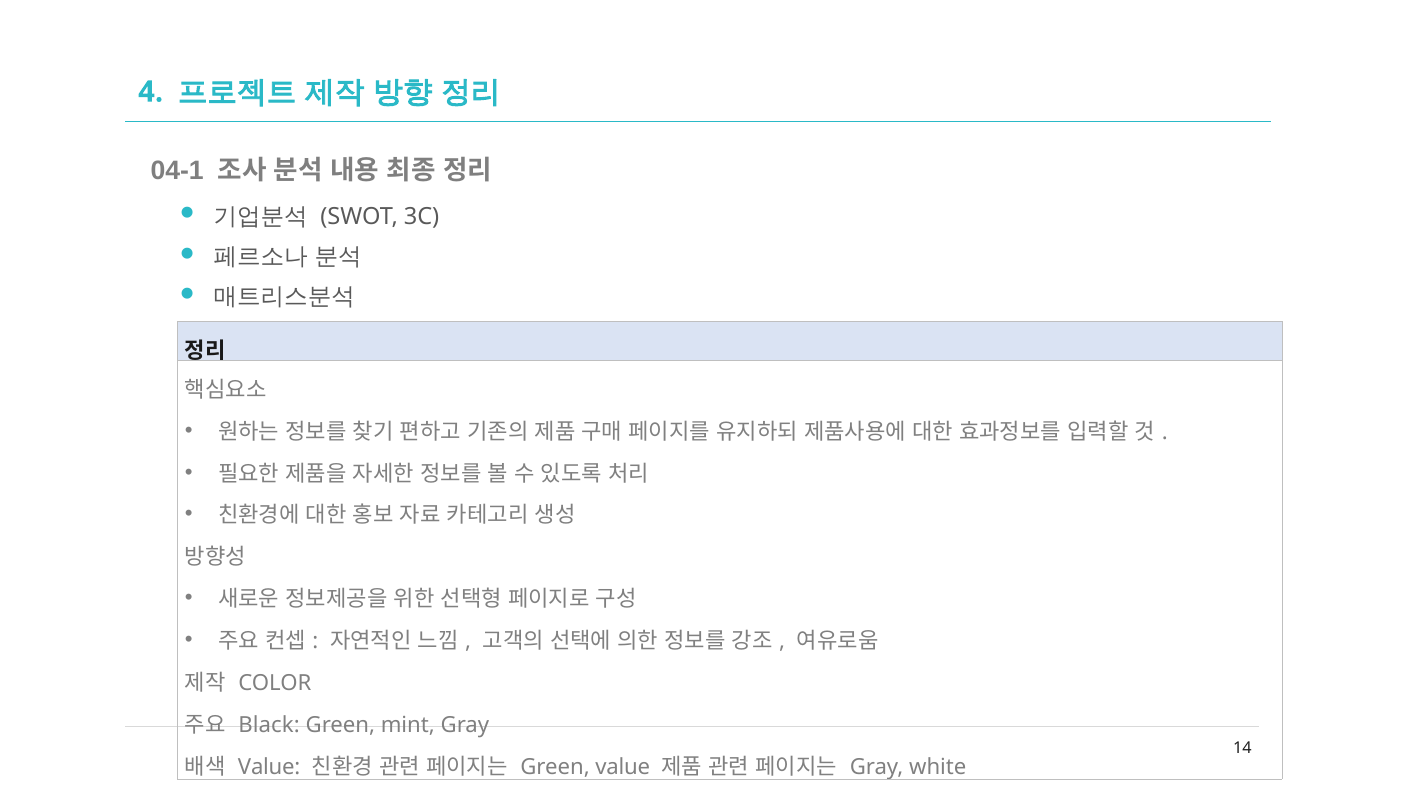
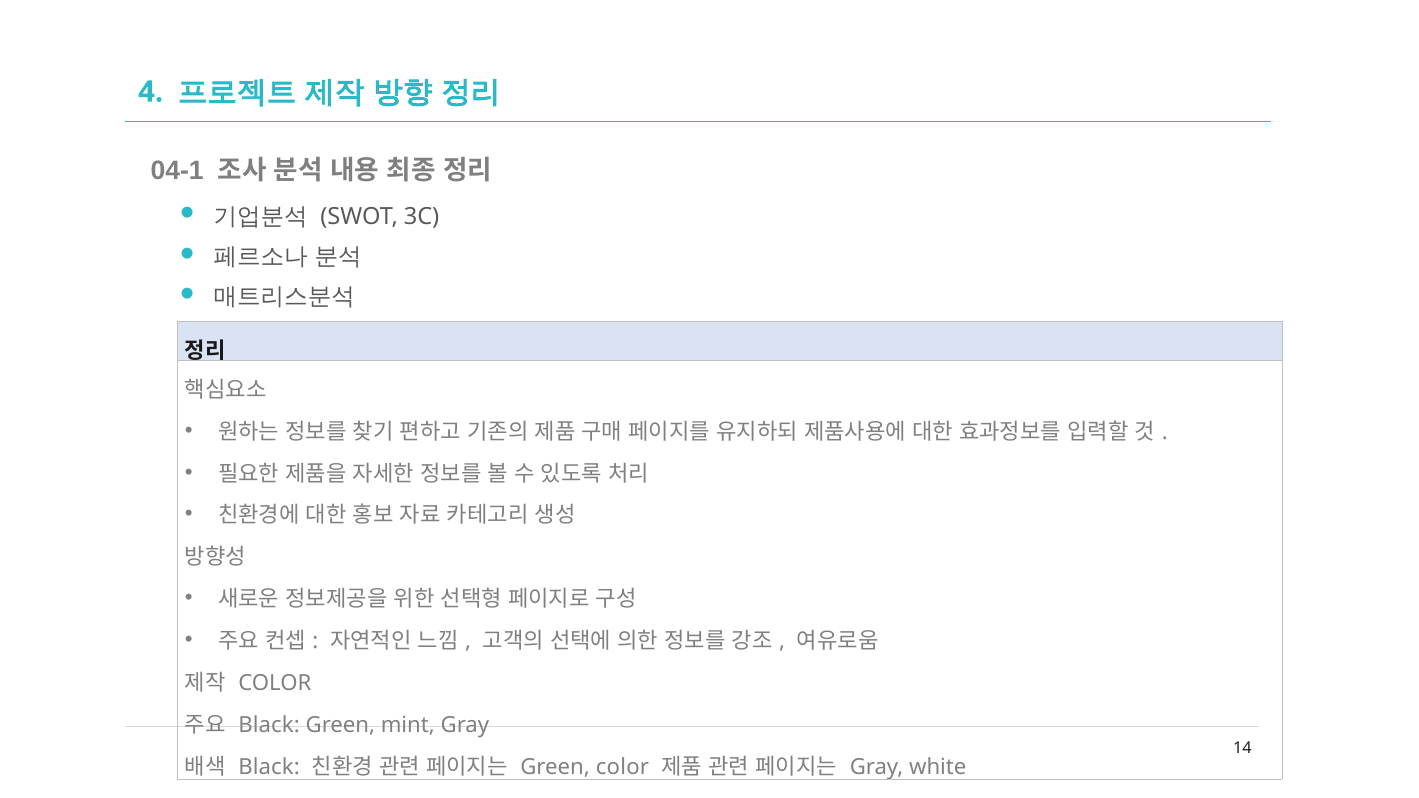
Value at (269, 767): Value -> Black
Green value: value -> color
